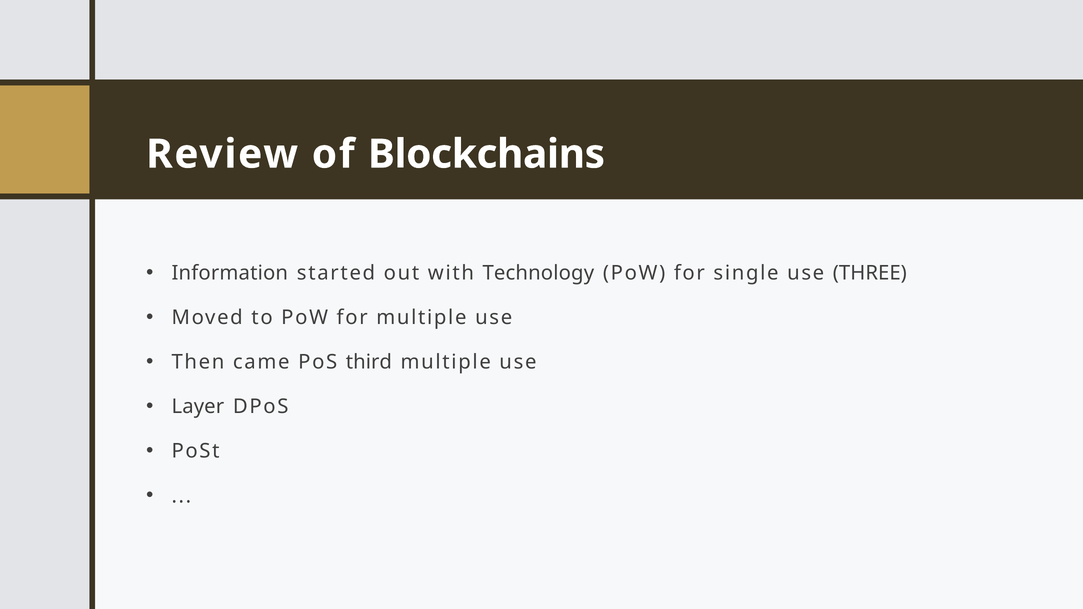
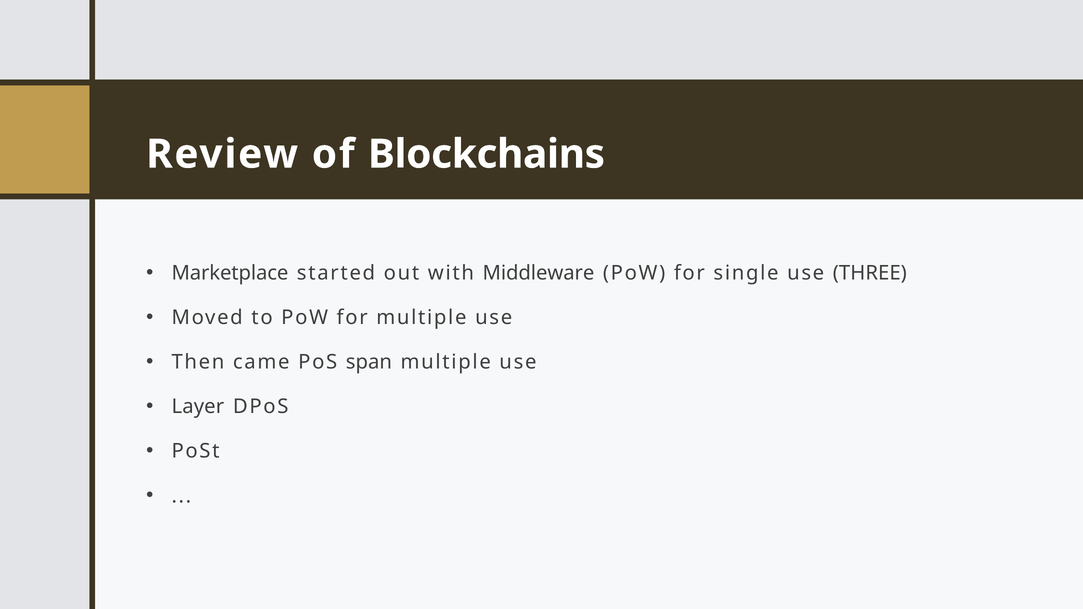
Information: Information -> Marketplace
Technology: Technology -> Middleware
third: third -> span
